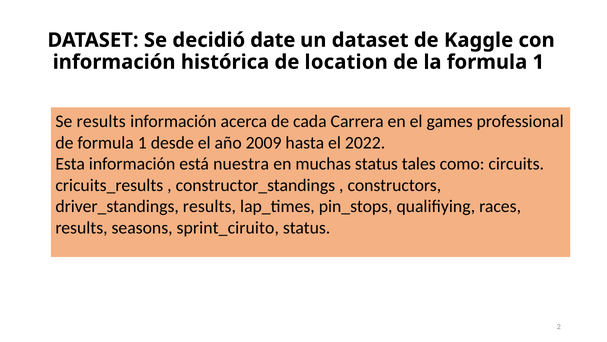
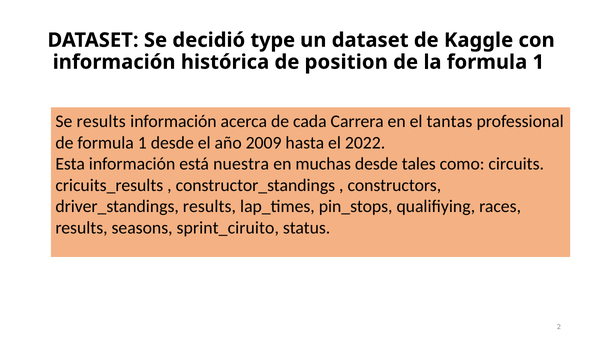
date: date -> type
location: location -> position
games: games -> tantas
muchas status: status -> desde
